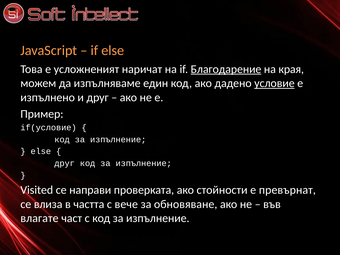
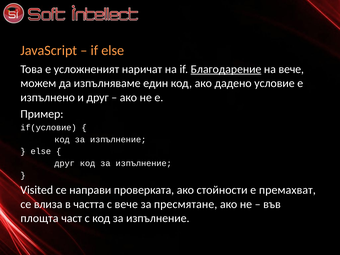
на края: края -> вече
условие underline: present -> none
превърнат: превърнат -> премахват
обновяване: обновяване -> пресмятане
влагате: влагате -> площта
